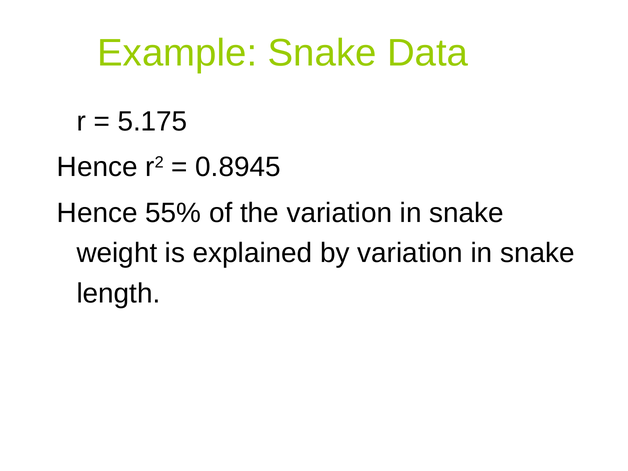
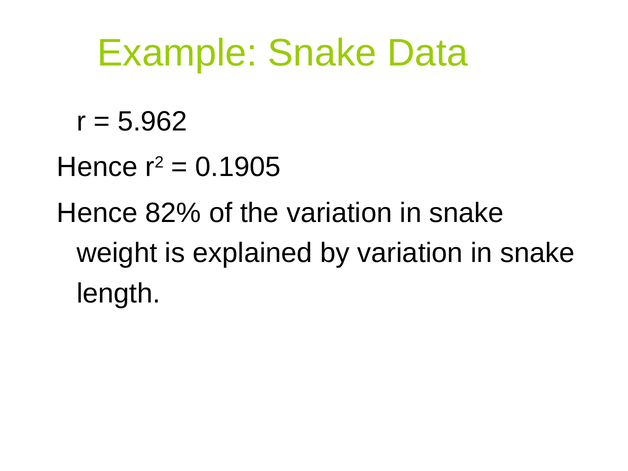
5.175: 5.175 -> 5.962
0.8945: 0.8945 -> 0.1905
55%: 55% -> 82%
